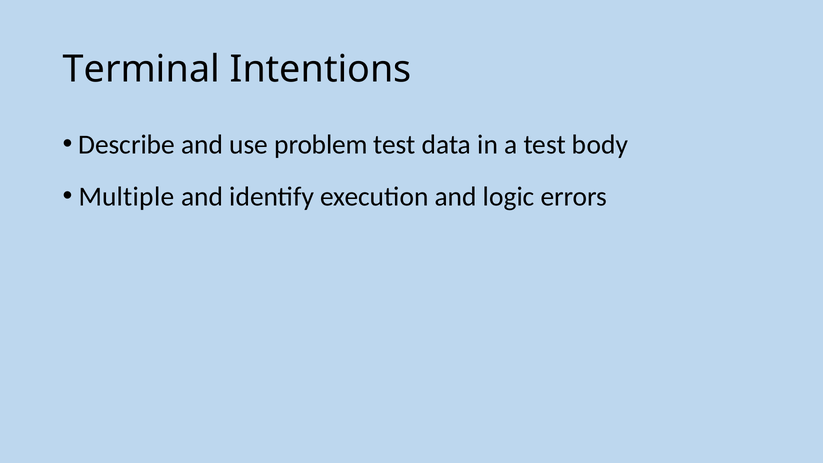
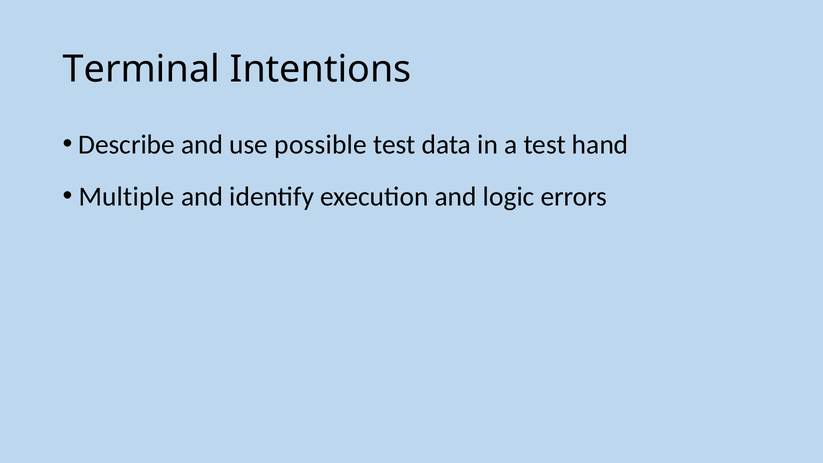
problem: problem -> possible
body: body -> hand
